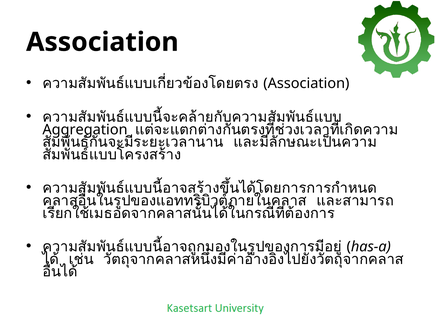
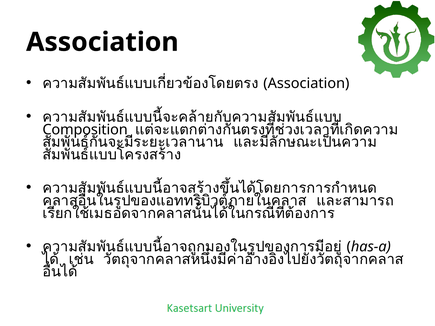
Aggregation: Aggregation -> Composition
